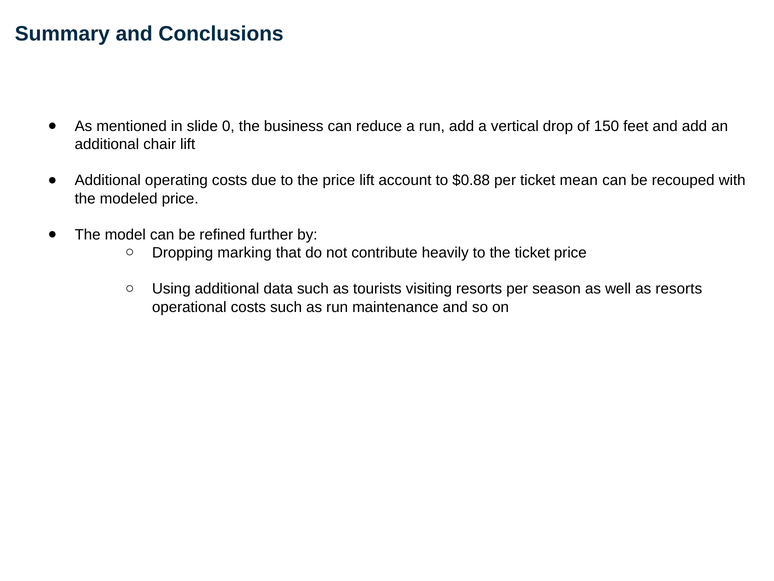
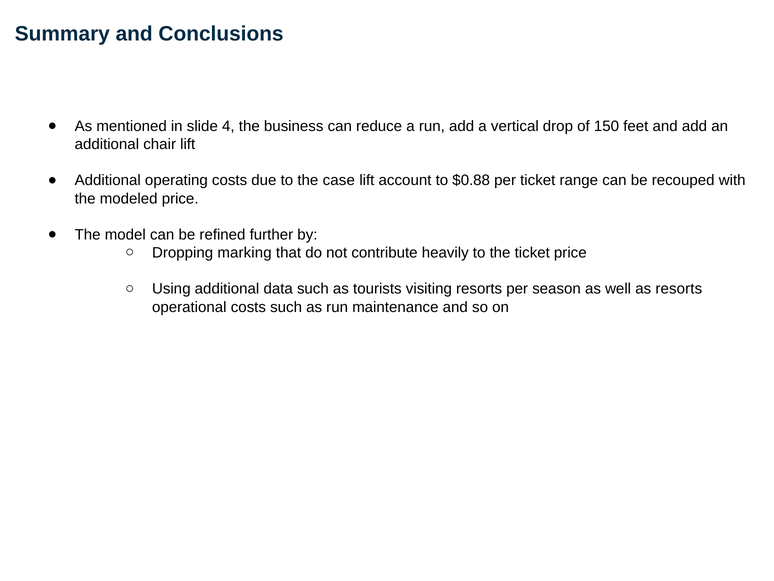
0: 0 -> 4
the price: price -> case
mean: mean -> range
